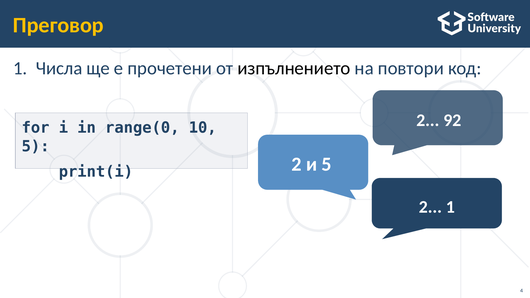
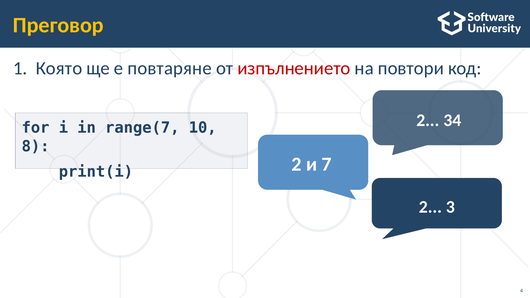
Числа: Числа -> Която
прочетени: прочетени -> повтаряне
изпълнението colour: black -> red
92: 92 -> 34
range(0: range(0 -> range(7
5 at (36, 146): 5 -> 8
и 5: 5 -> 7
2 1: 1 -> 3
